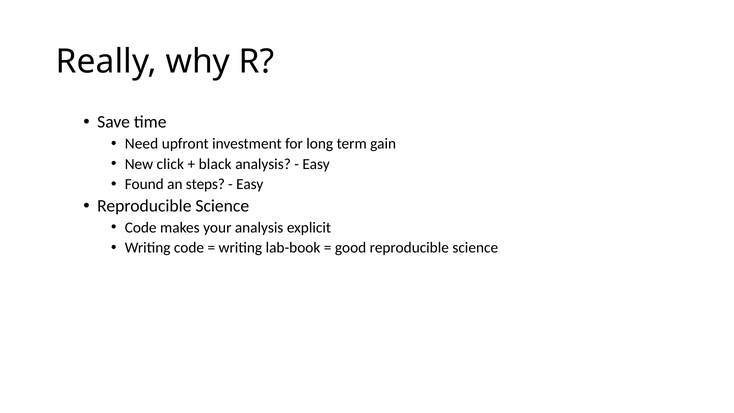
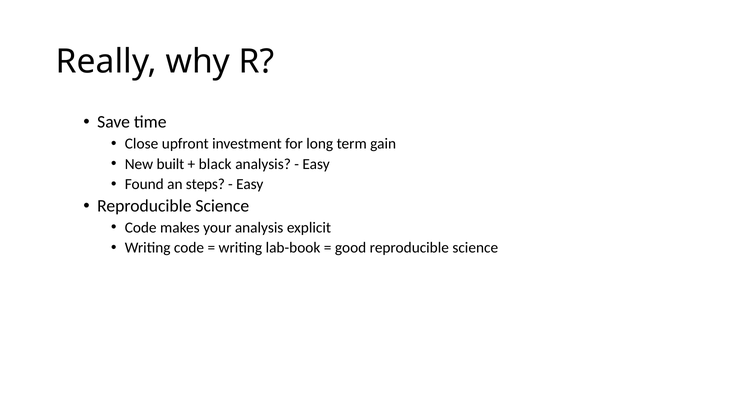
Need: Need -> Close
click: click -> built
